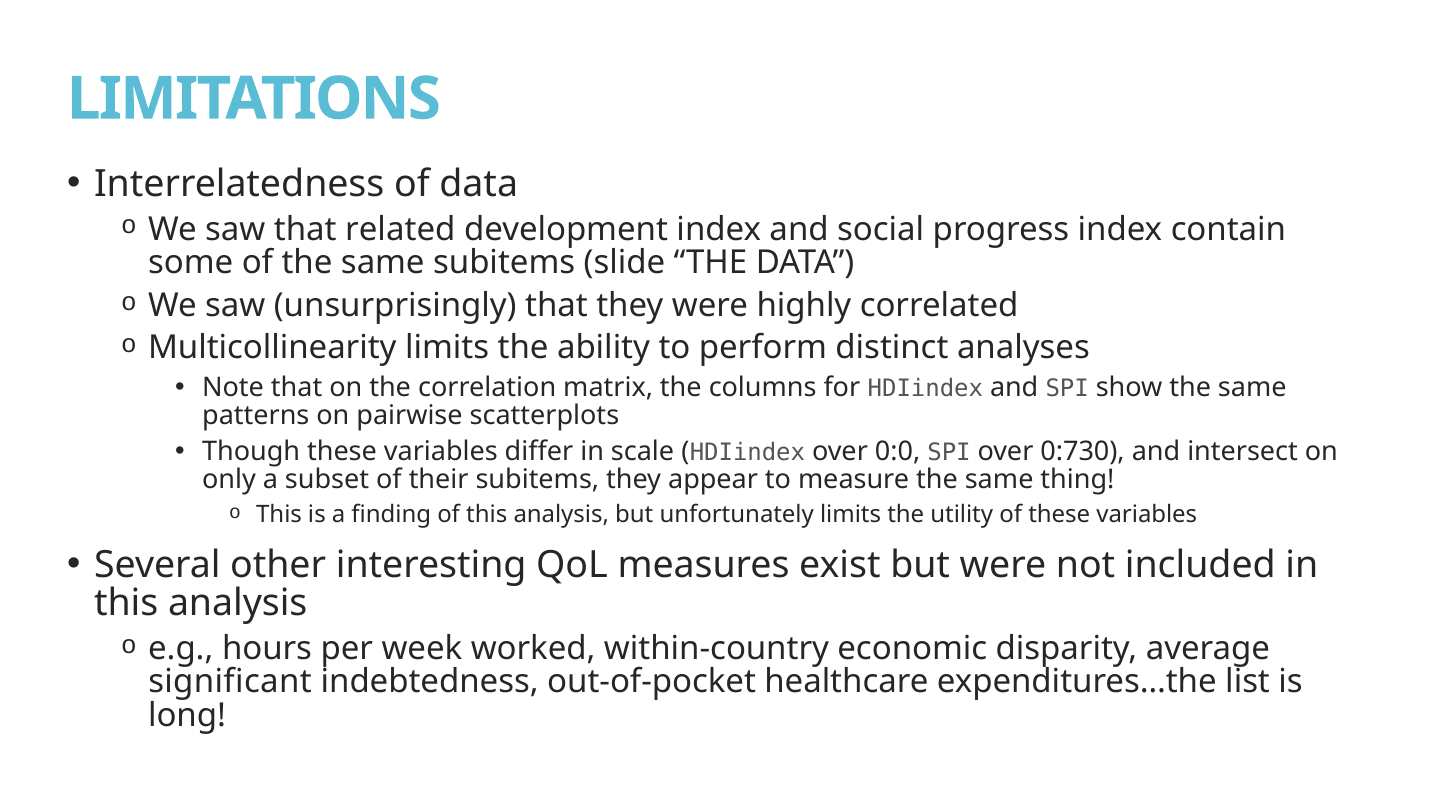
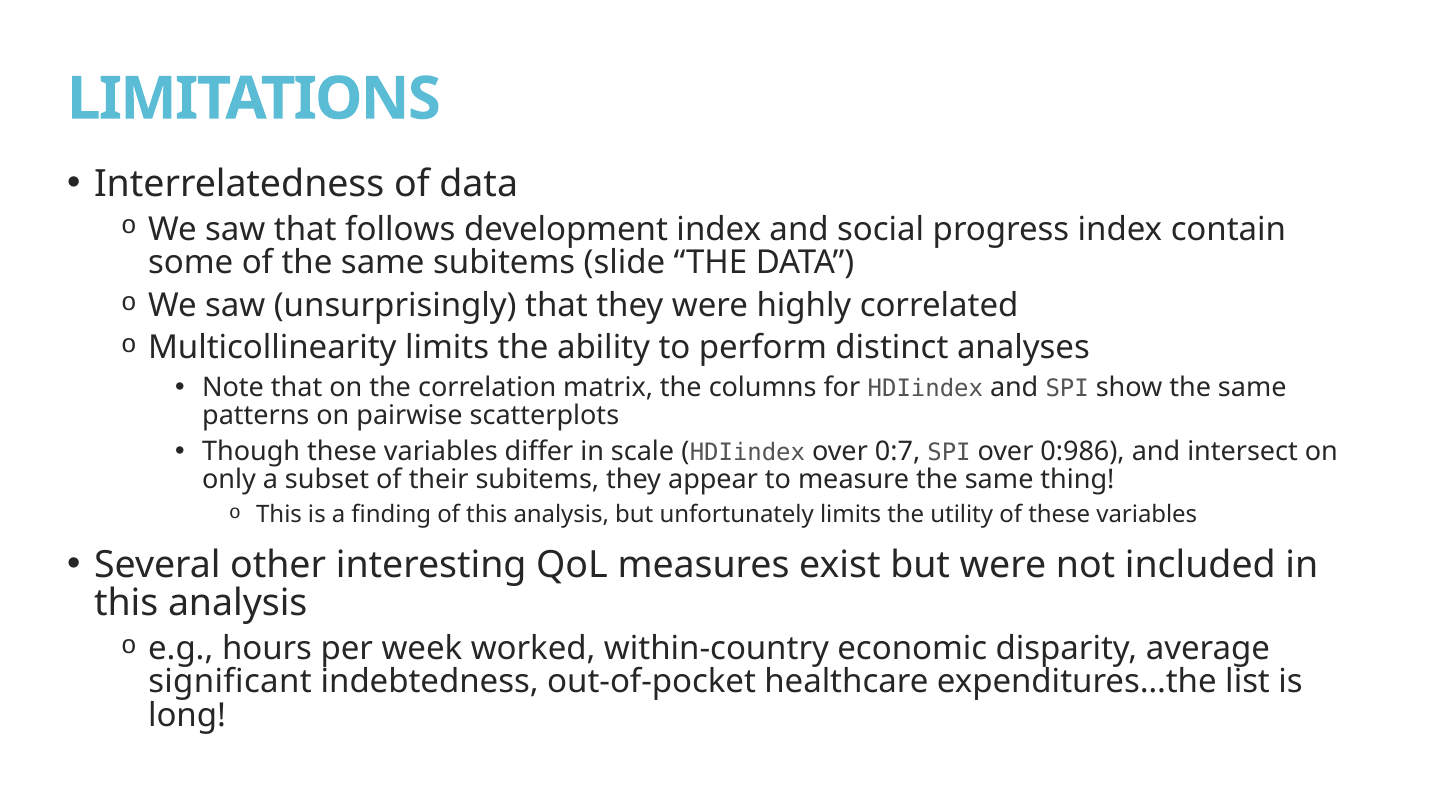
related: related -> follows
0:0: 0:0 -> 0:7
0:730: 0:730 -> 0:986
